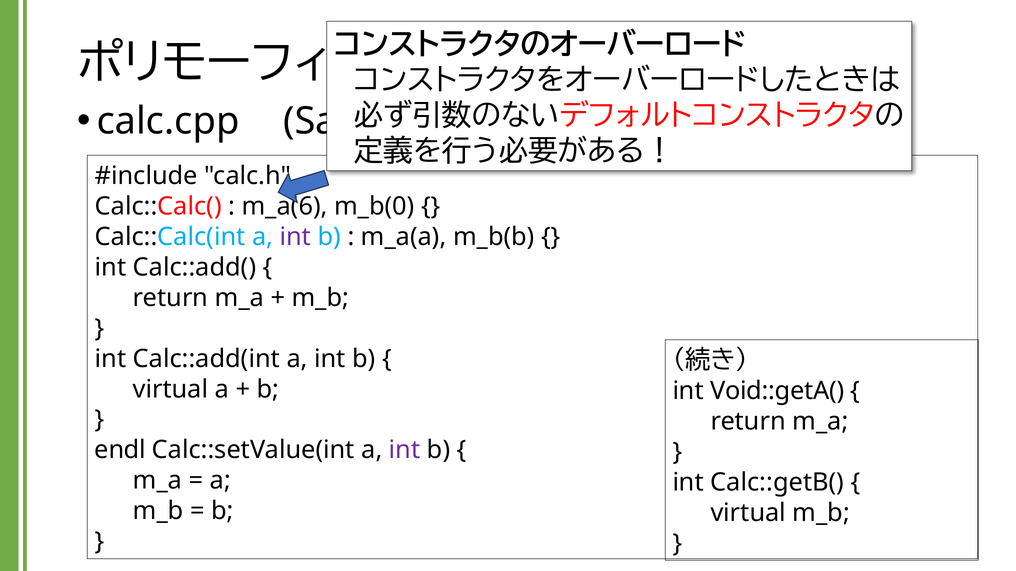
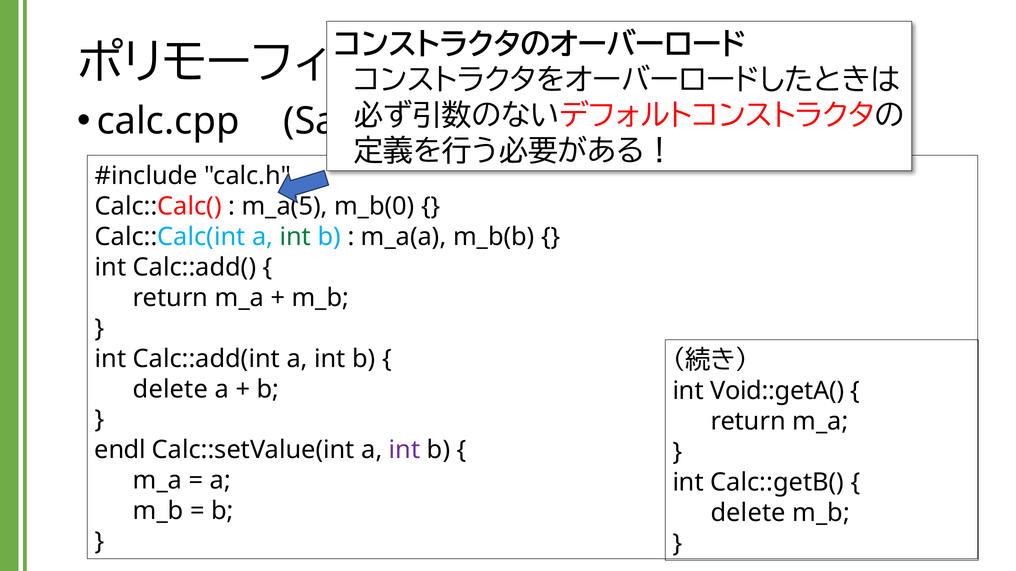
m_a(6: m_a(6 -> m_a(5
int at (295, 237) colour: purple -> green
virtual at (171, 390): virtual -> delete
virtual at (748, 513): virtual -> delete
